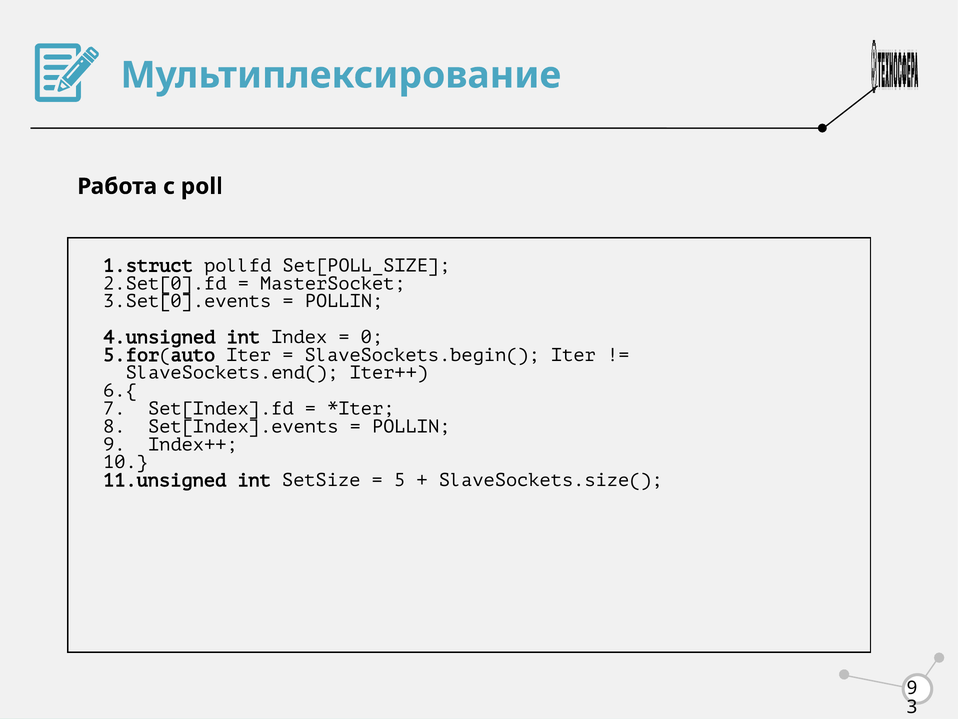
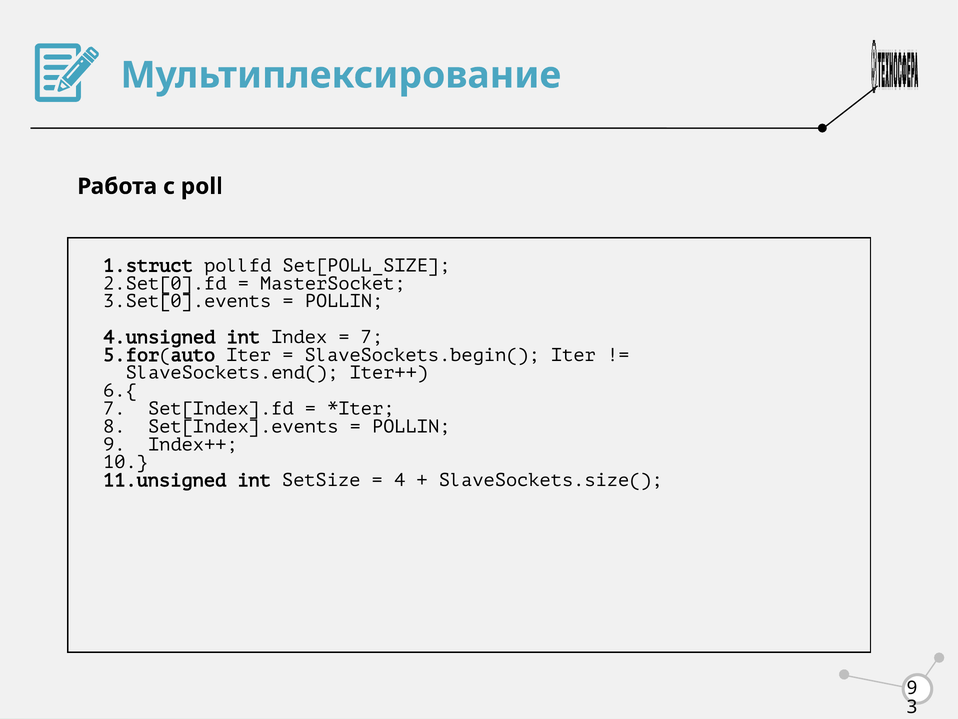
0 at (372, 337): 0 -> 7
5: 5 -> 4
